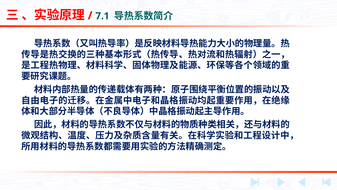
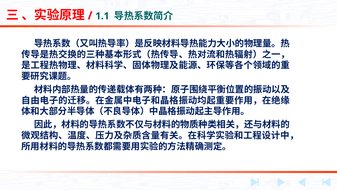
7.1: 7.1 -> 1.1
